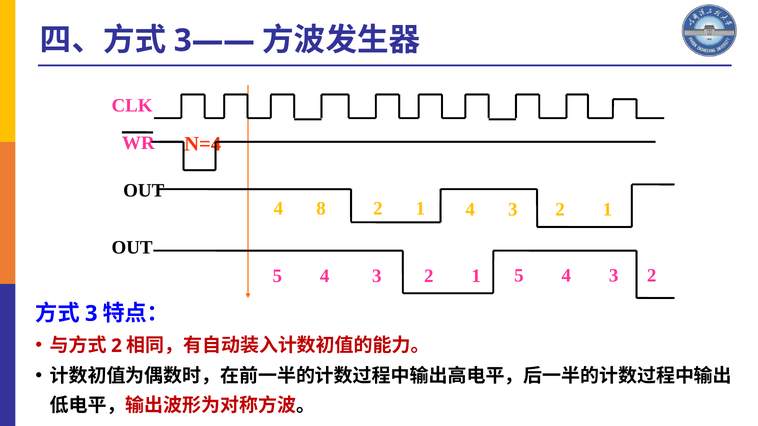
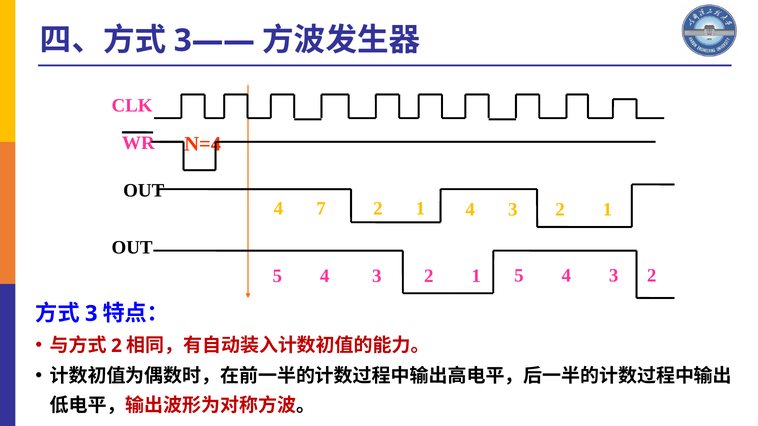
8: 8 -> 7
